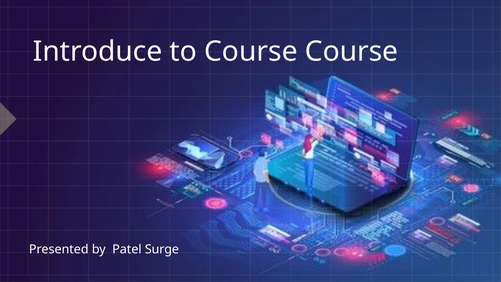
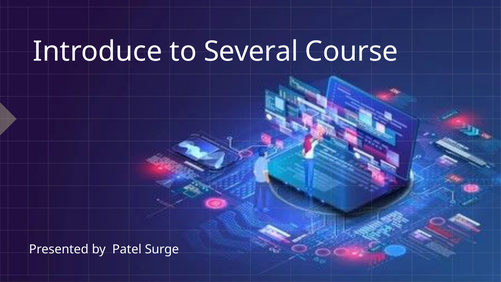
to Course: Course -> Several
